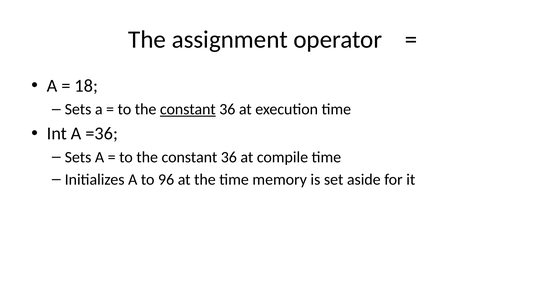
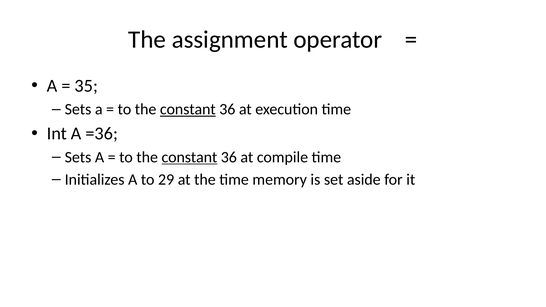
18: 18 -> 35
constant at (189, 157) underline: none -> present
96: 96 -> 29
